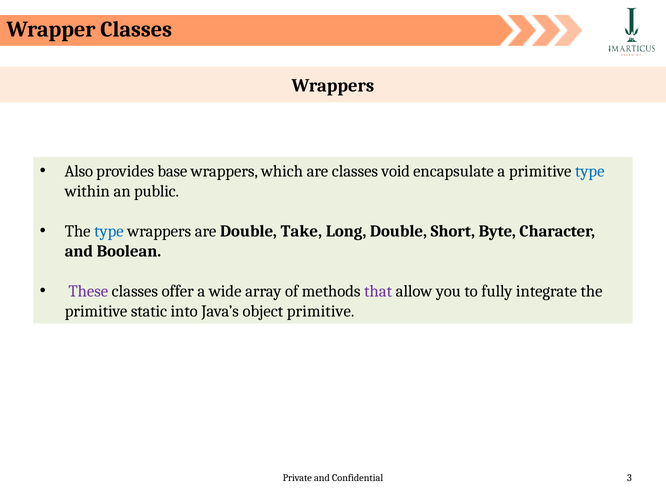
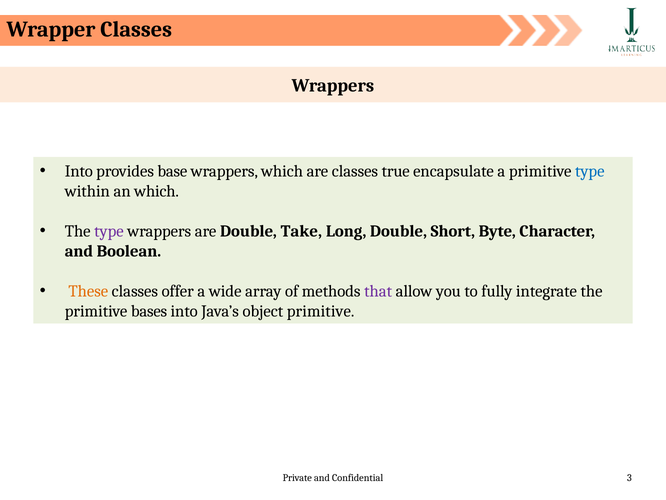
Also at (79, 171): Also -> Into
void: void -> true
an public: public -> which
type at (109, 231) colour: blue -> purple
These colour: purple -> orange
static: static -> bases
